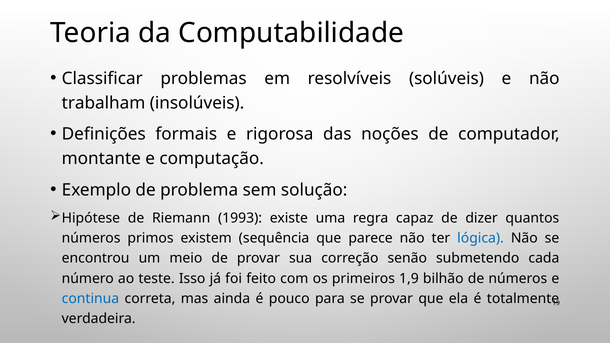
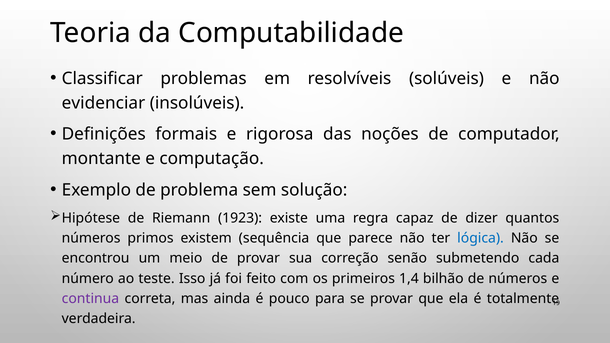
trabalham: trabalham -> evidenciar
1993: 1993 -> 1923
1,9: 1,9 -> 1,4
continua colour: blue -> purple
